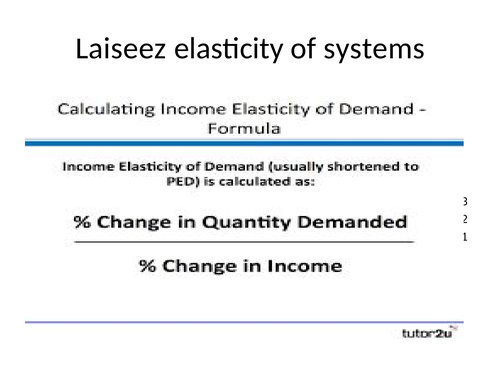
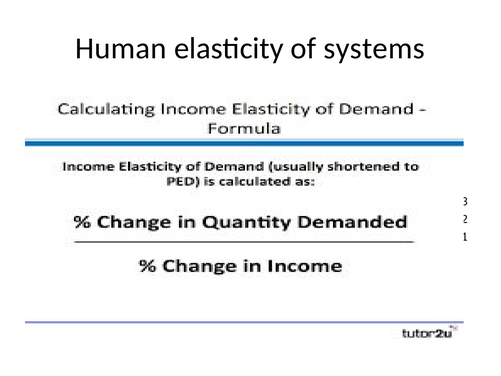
Laiseez: Laiseez -> Human
